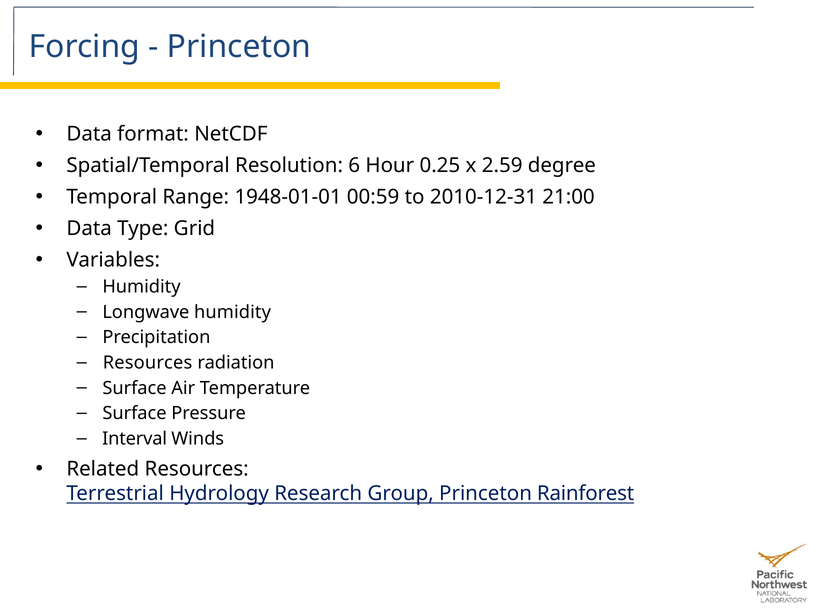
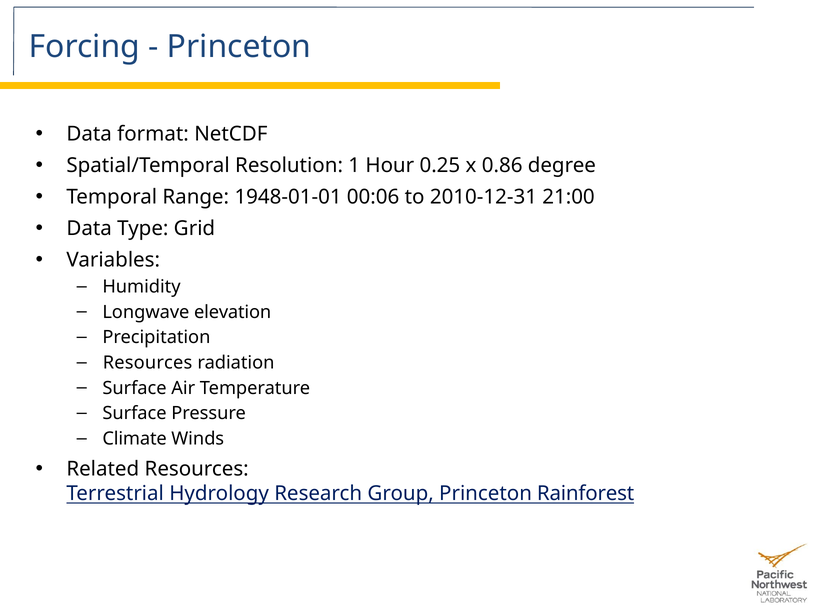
6: 6 -> 1
2.59: 2.59 -> 0.86
00:59: 00:59 -> 00:06
Longwave humidity: humidity -> elevation
Interval: Interval -> Climate
